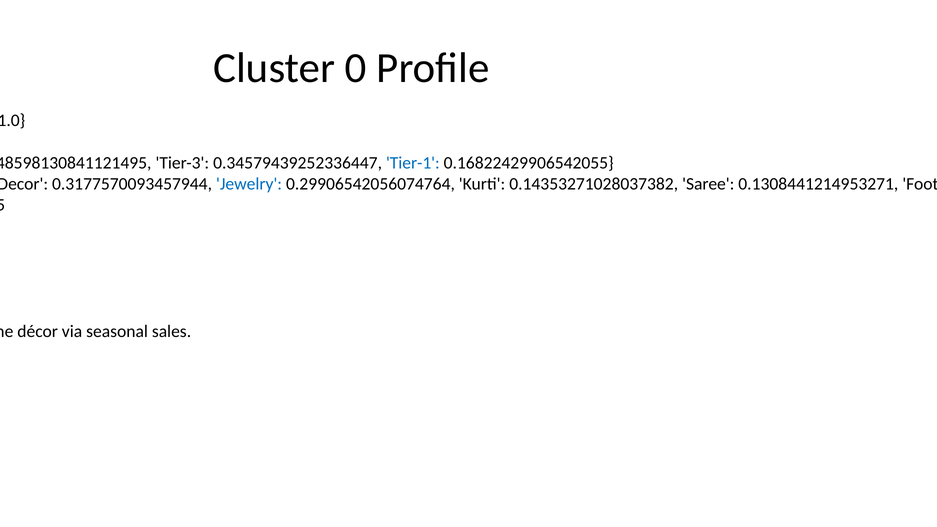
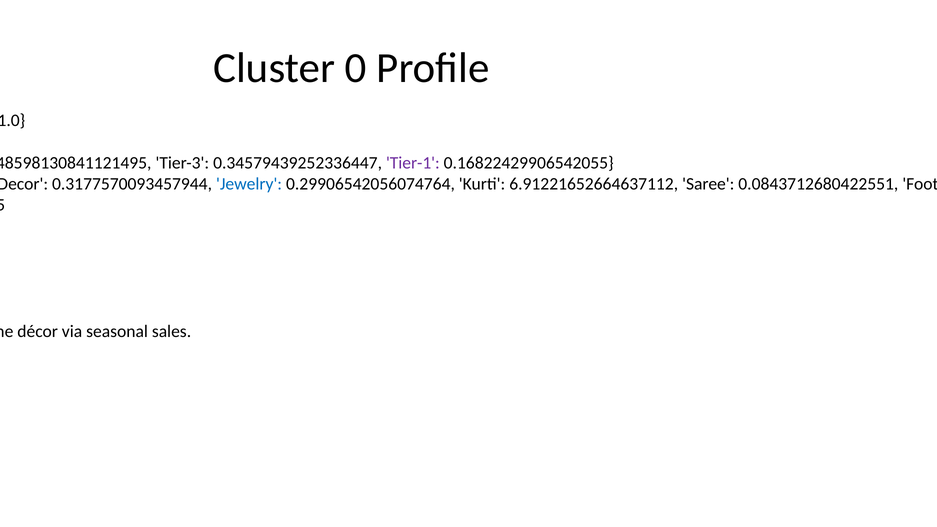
Tier-1 colour: blue -> purple
0.14353271028037382: 0.14353271028037382 -> 6.91221652664637112
0.1308441214953271: 0.1308441214953271 -> 0.0843712680422551
